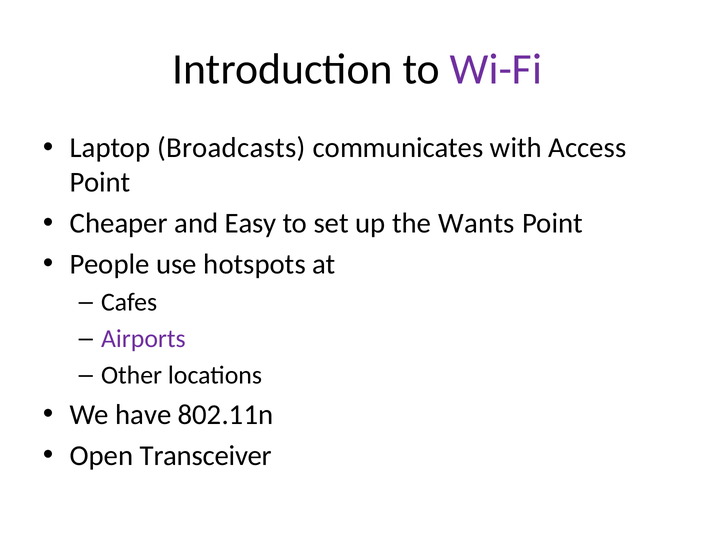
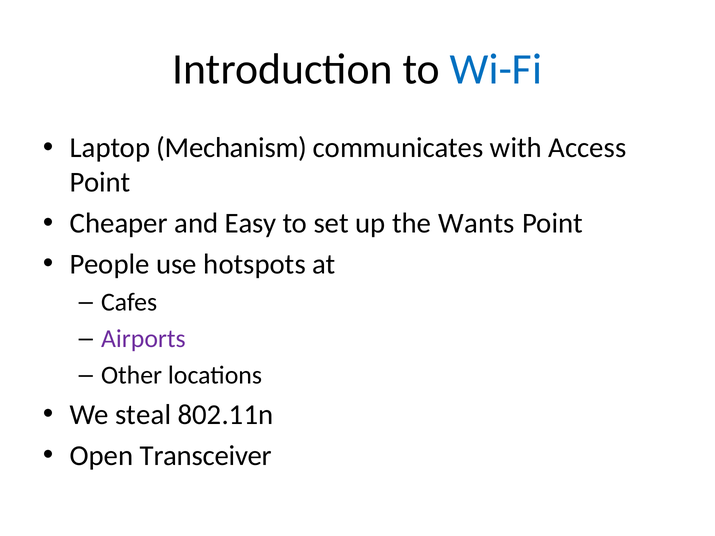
Wi-Fi colour: purple -> blue
Broadcasts: Broadcasts -> Mechanism
have: have -> steal
